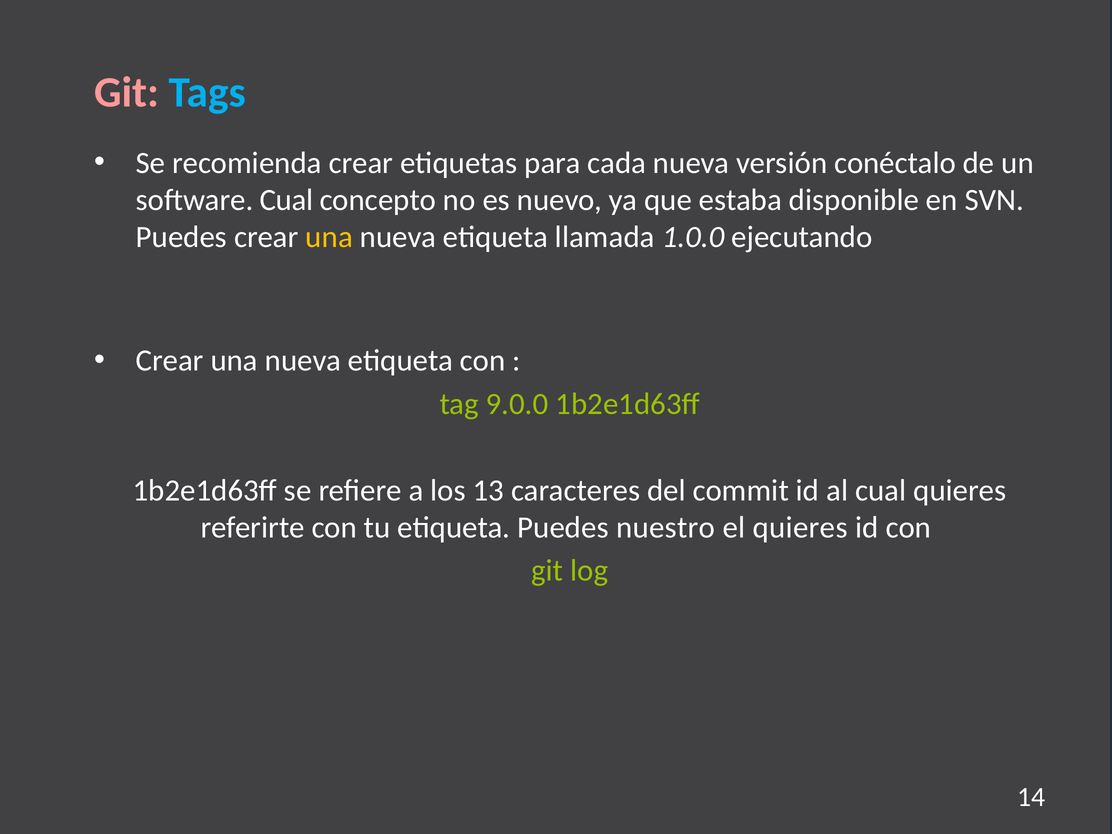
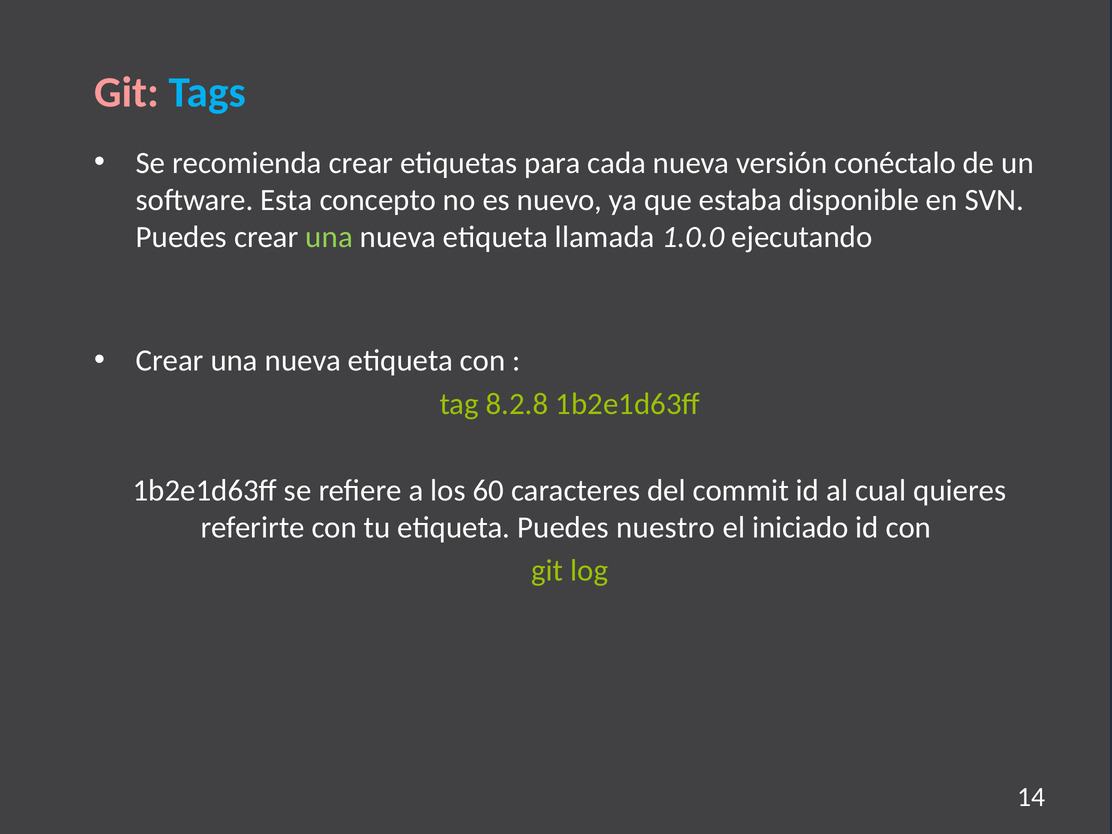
software Cual: Cual -> Esta
una at (329, 237) colour: yellow -> light green
9.0.0: 9.0.0 -> 8.2.8
13: 13 -> 60
el quieres: quieres -> iniciado
